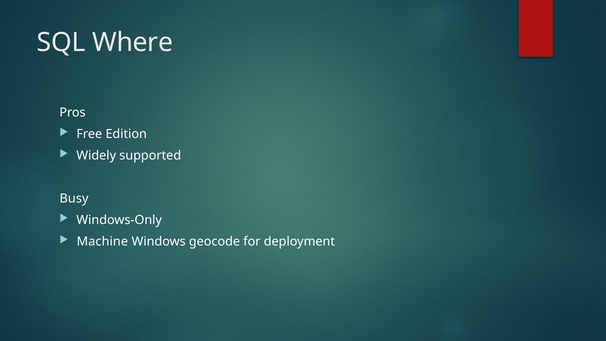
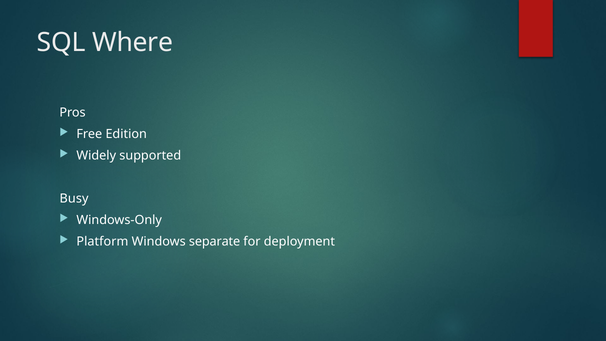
Machine: Machine -> Platform
geocode: geocode -> separate
